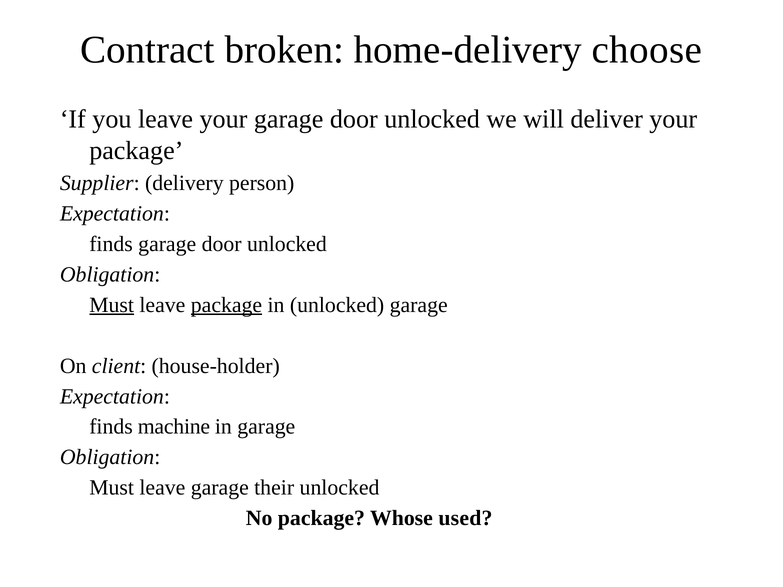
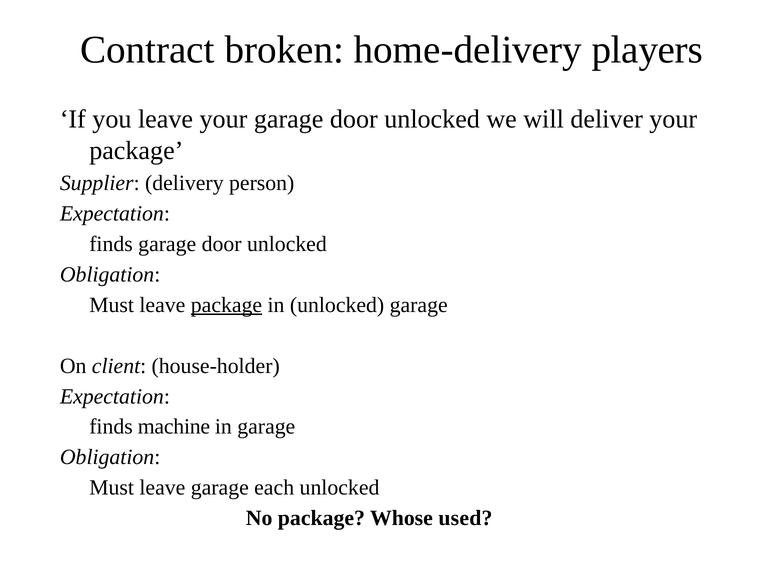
choose: choose -> players
Must at (112, 305) underline: present -> none
their: their -> each
